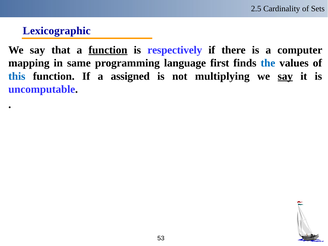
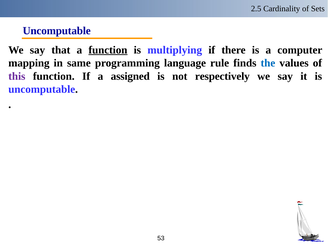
Lexicographic at (57, 31): Lexicographic -> Uncomputable
respectively: respectively -> multiplying
first: first -> rule
this colour: blue -> purple
multiplying: multiplying -> respectively
say at (285, 76) underline: present -> none
